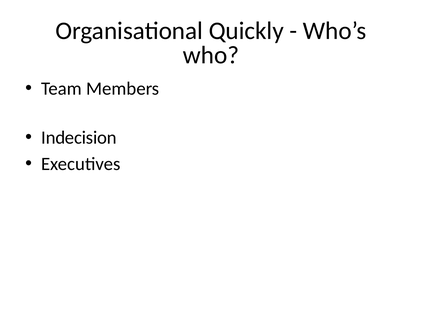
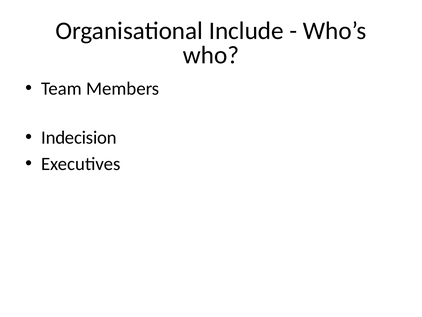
Quickly: Quickly -> Include
